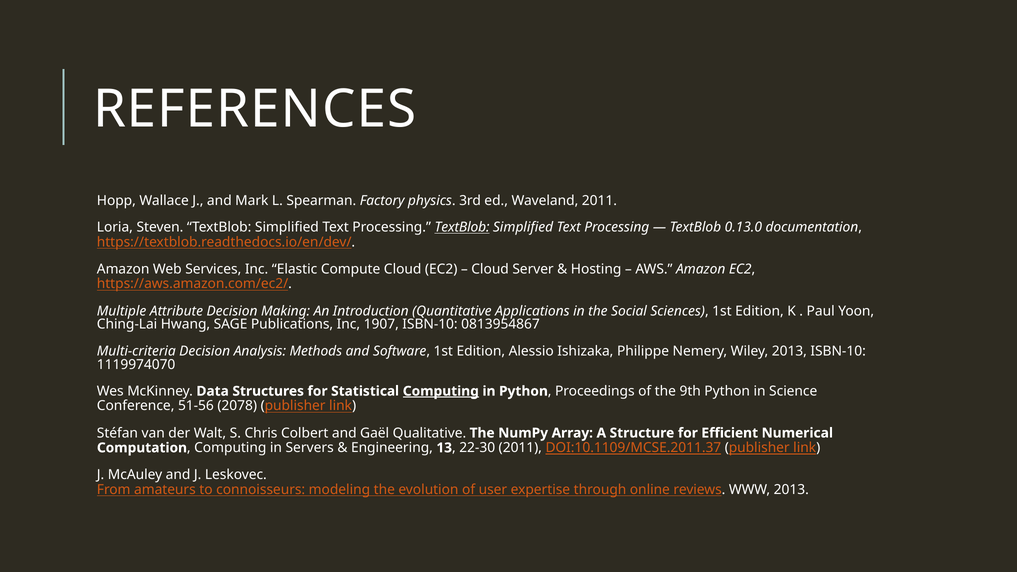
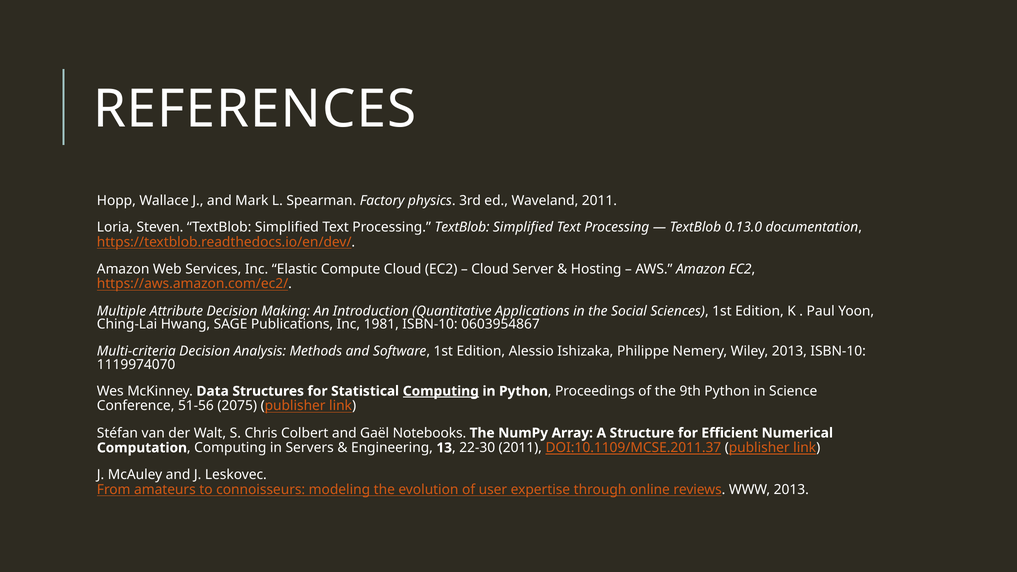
TextBlob at (462, 227) underline: present -> none
1907: 1907 -> 1981
0813954867: 0813954867 -> 0603954867
2078: 2078 -> 2075
Qualitative: Qualitative -> Notebooks
